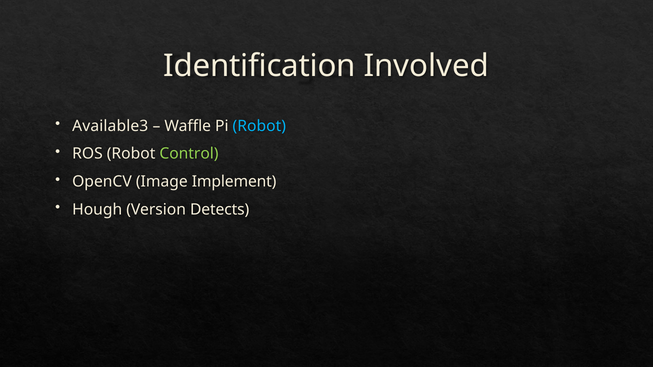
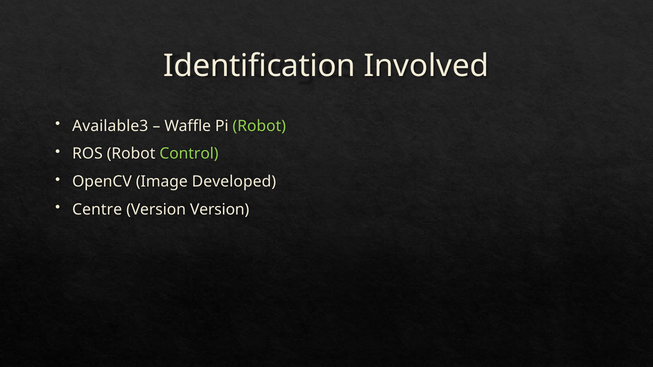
Robot at (259, 126) colour: light blue -> light green
Implement: Implement -> Developed
Hough: Hough -> Centre
Version Detects: Detects -> Version
